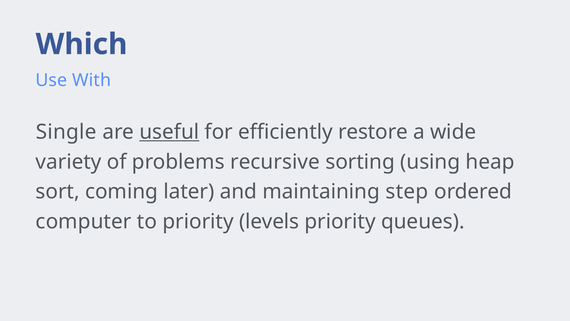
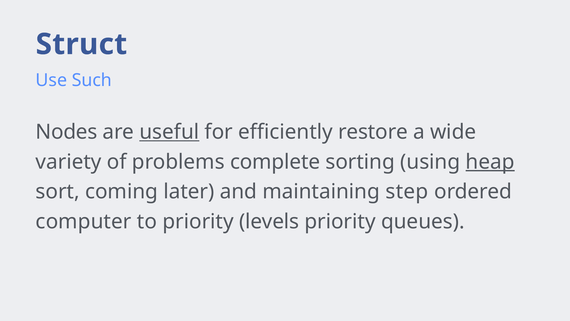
Which: Which -> Struct
With: With -> Such
Single: Single -> Nodes
recursive: recursive -> complete
heap underline: none -> present
